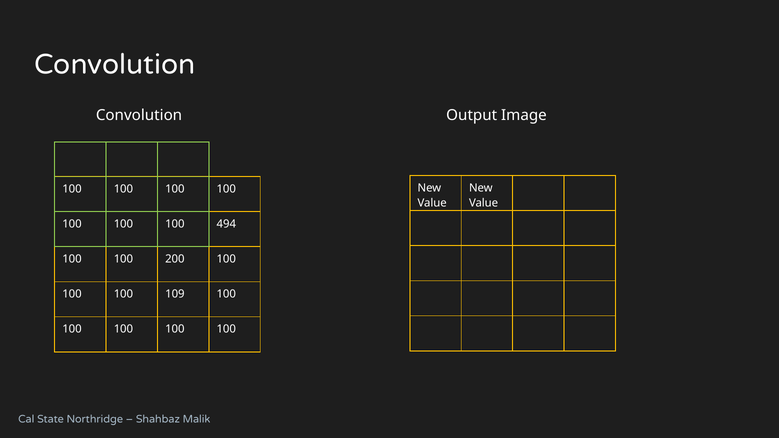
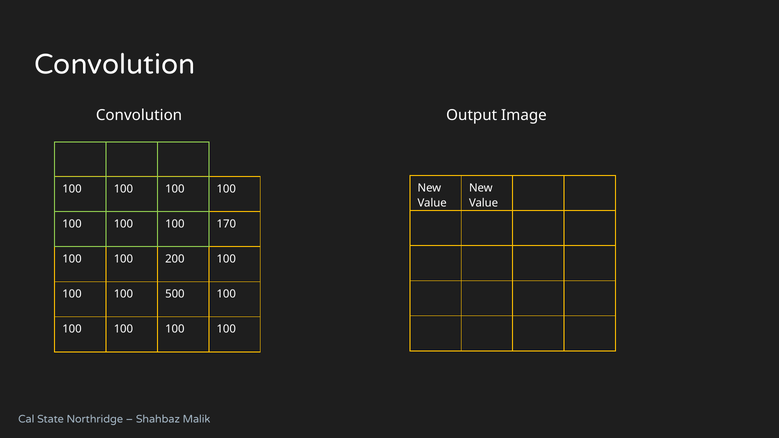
494: 494 -> 170
109: 109 -> 500
